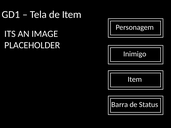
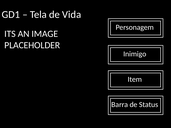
de Item: Item -> Vida
